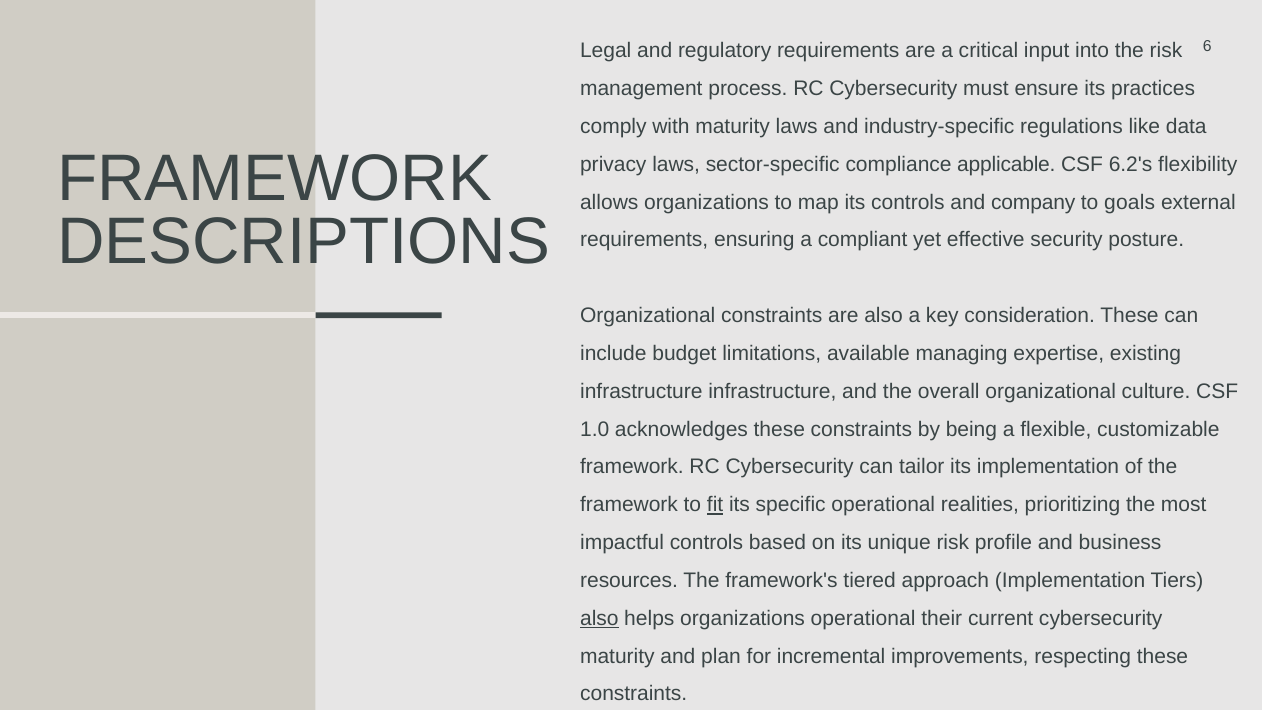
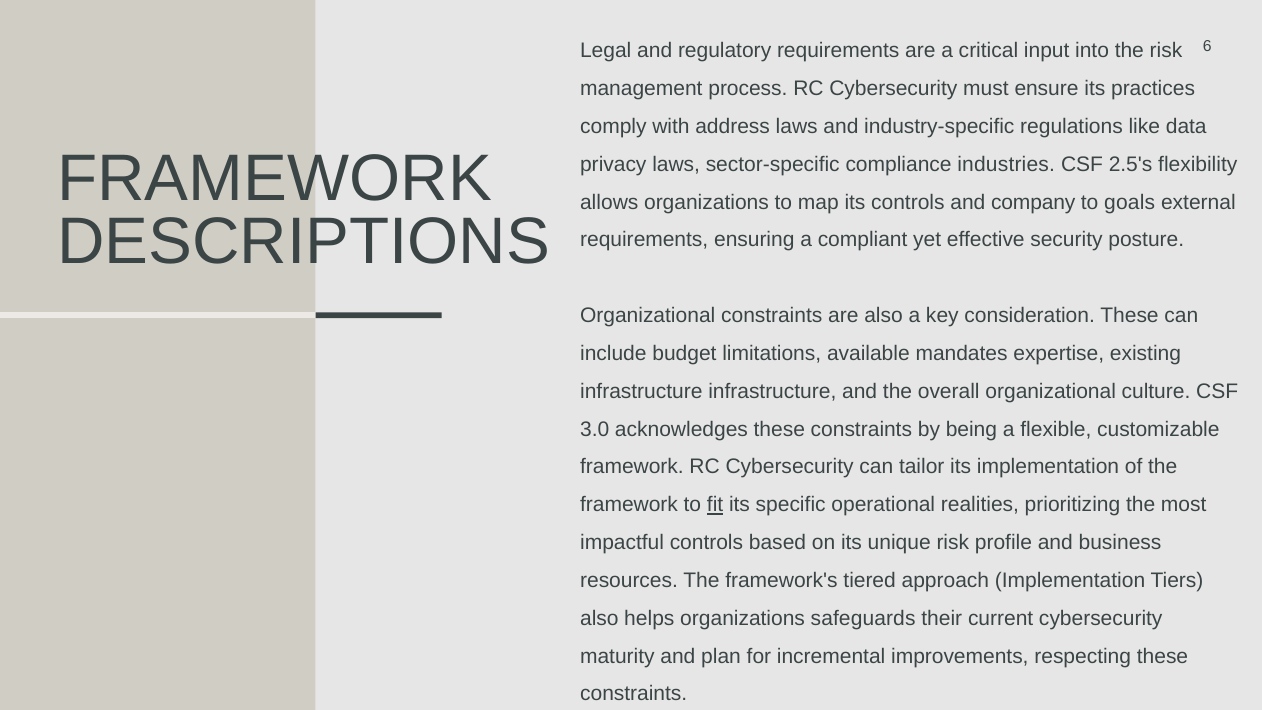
with maturity: maturity -> address
applicable: applicable -> industries
6.2's: 6.2's -> 2.5's
managing: managing -> mandates
1.0: 1.0 -> 3.0
also at (599, 618) underline: present -> none
organizations operational: operational -> safeguards
